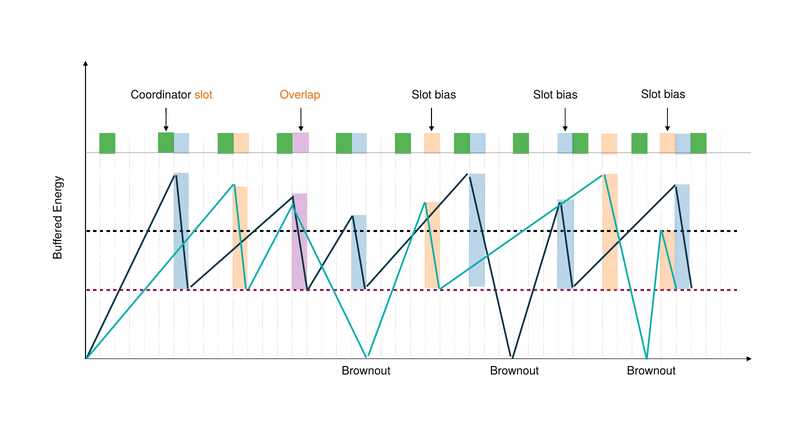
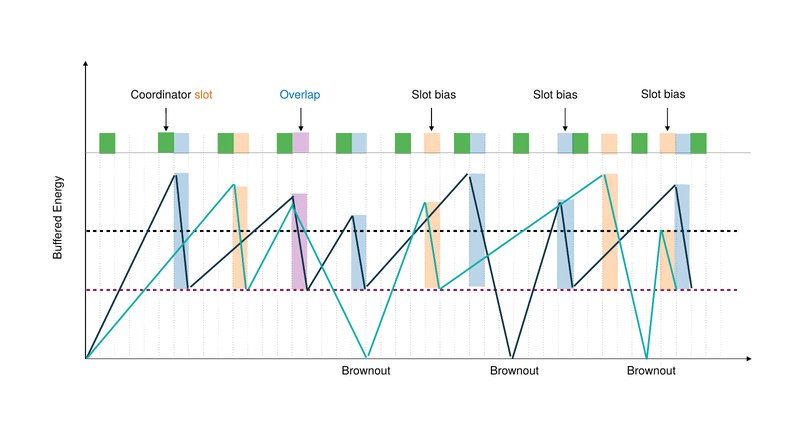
Overlap colour: orange -> blue
